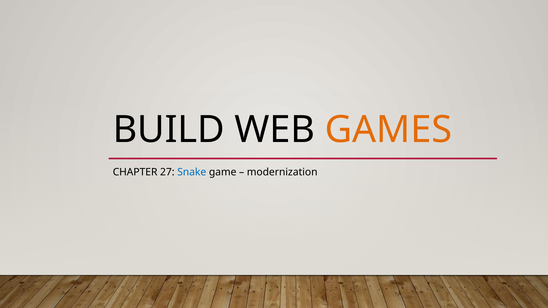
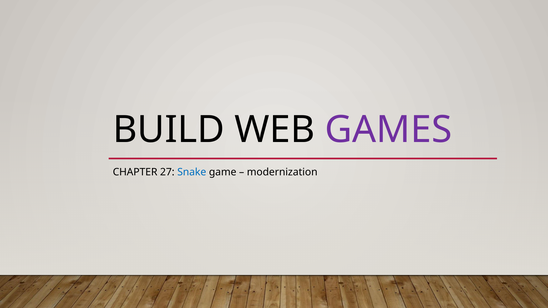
GAMES colour: orange -> purple
